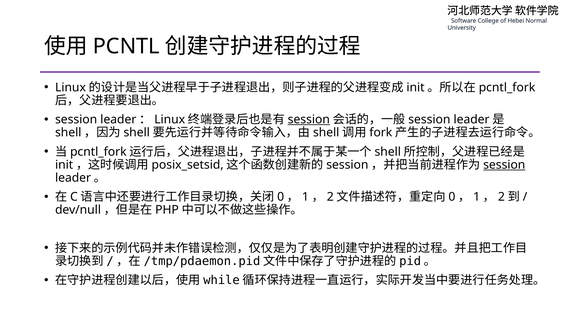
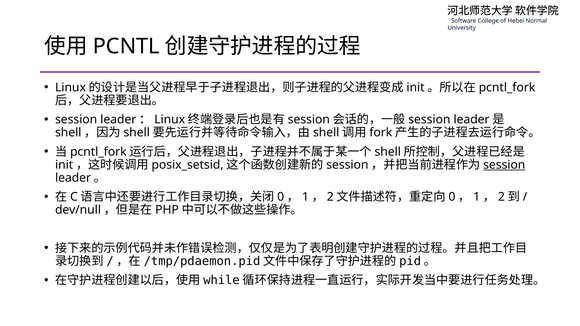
session at (309, 120) underline: present -> none
